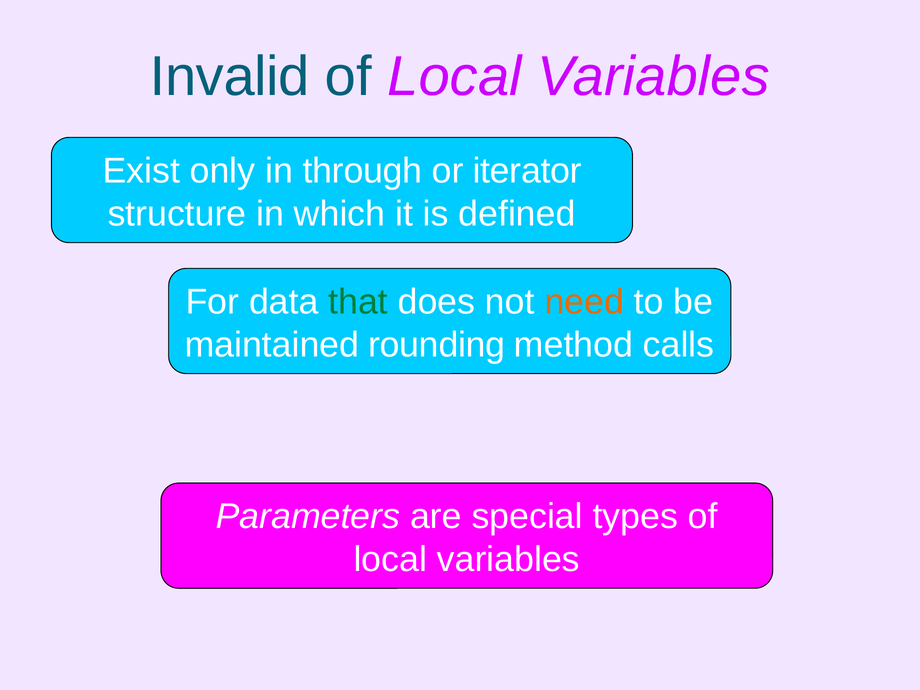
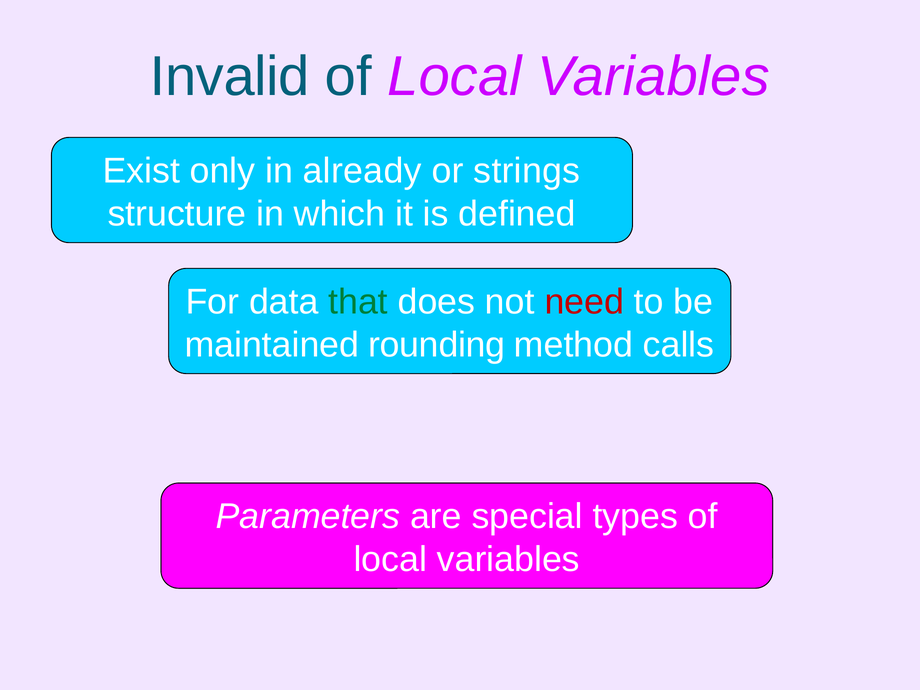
through: through -> already
iterator: iterator -> strings
need colour: orange -> red
